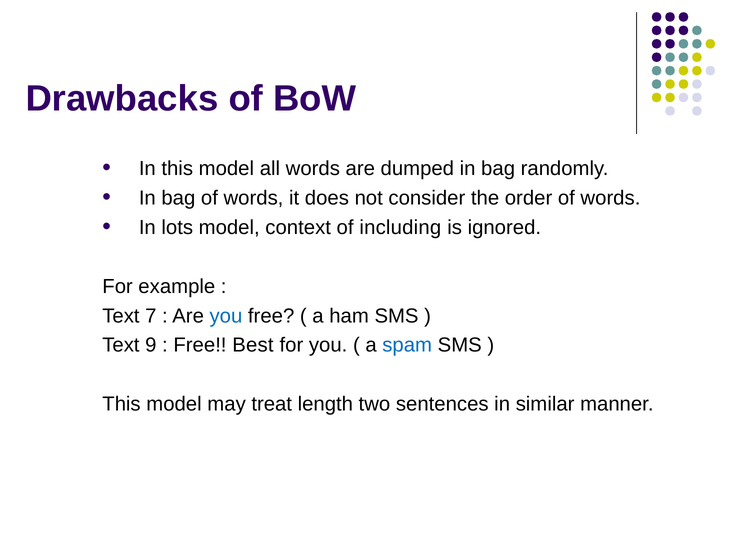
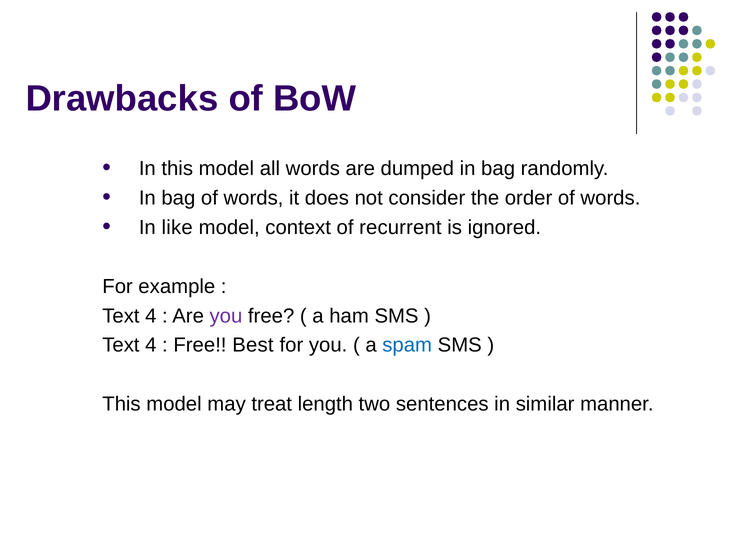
lots: lots -> like
including: including -> recurrent
7 at (151, 316): 7 -> 4
you at (226, 316) colour: blue -> purple
9 at (151, 345): 9 -> 4
